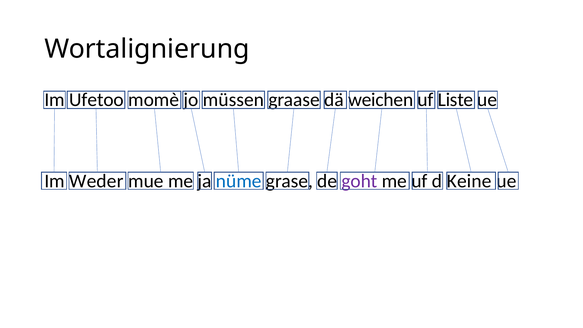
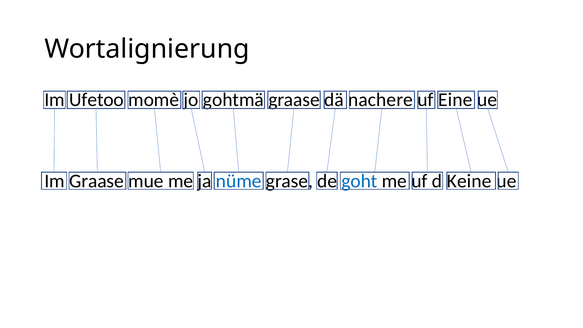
müssen: müssen -> gohtmä
weichen: weichen -> nachere
Liste: Liste -> Eine
Im Weder: Weder -> Graase
goht colour: purple -> blue
